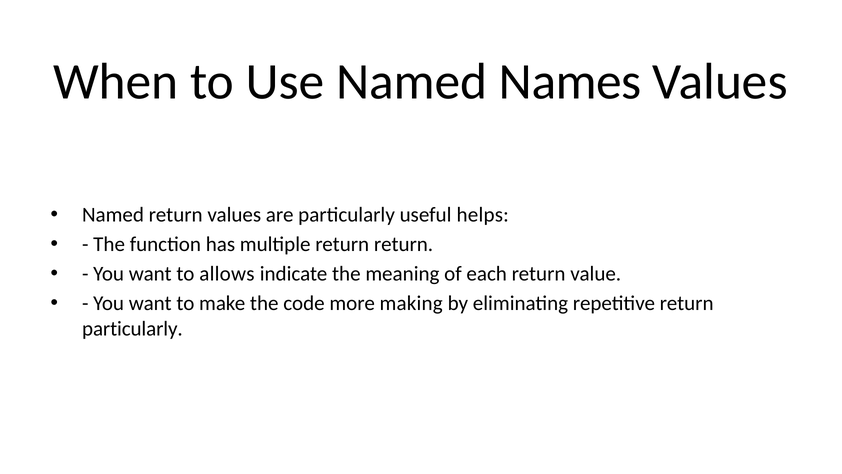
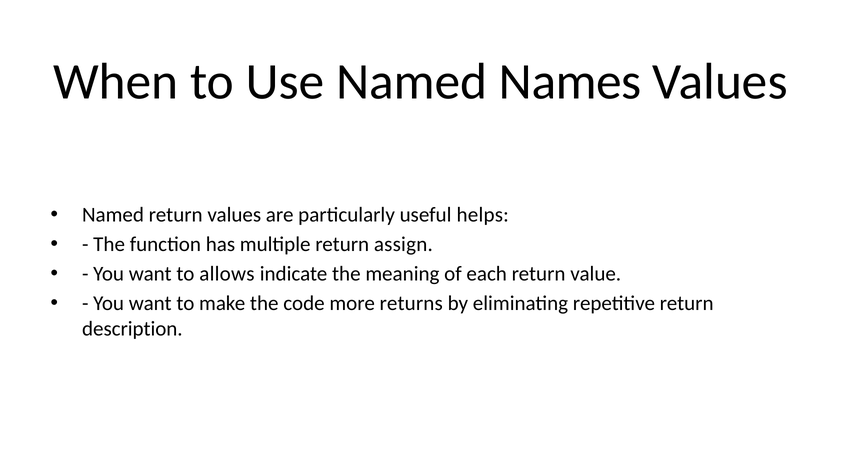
return return: return -> assign
making: making -> returns
particularly at (132, 328): particularly -> description
